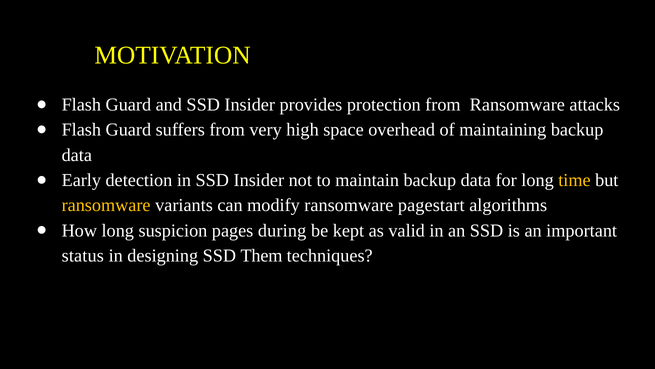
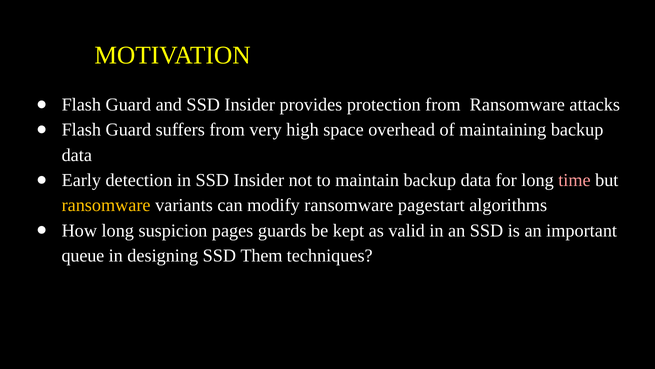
time colour: yellow -> pink
during: during -> guards
status: status -> queue
